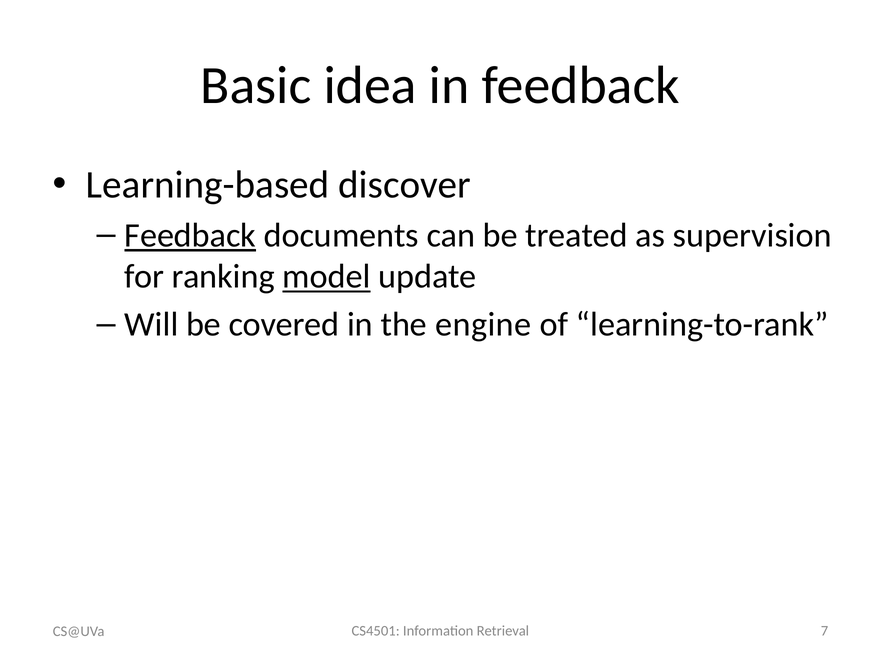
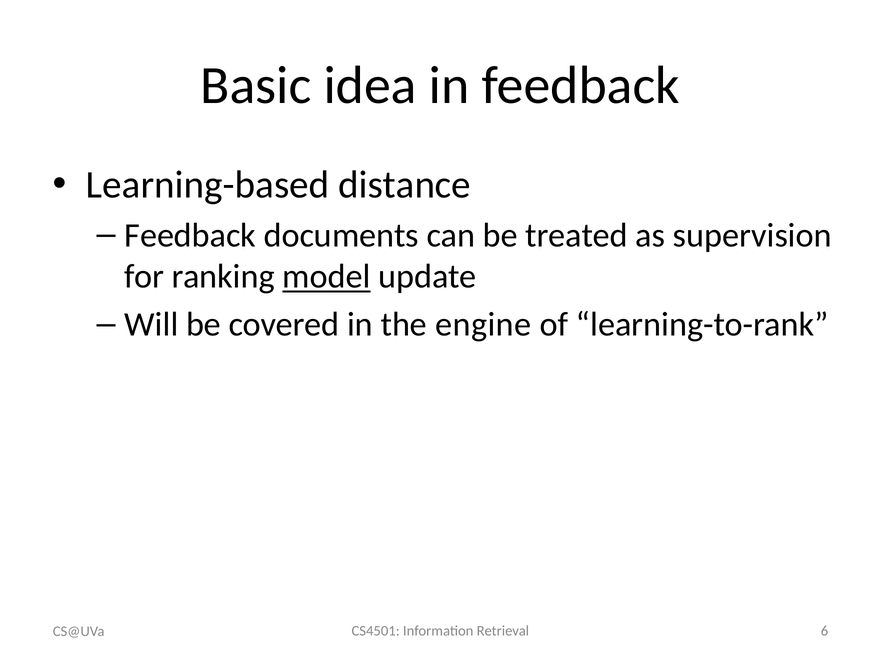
discover: discover -> distance
Feedback at (190, 235) underline: present -> none
7: 7 -> 6
